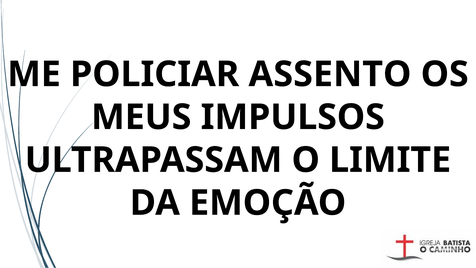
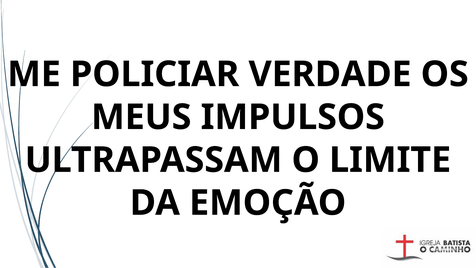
ASSENTO: ASSENTO -> VERDADE
